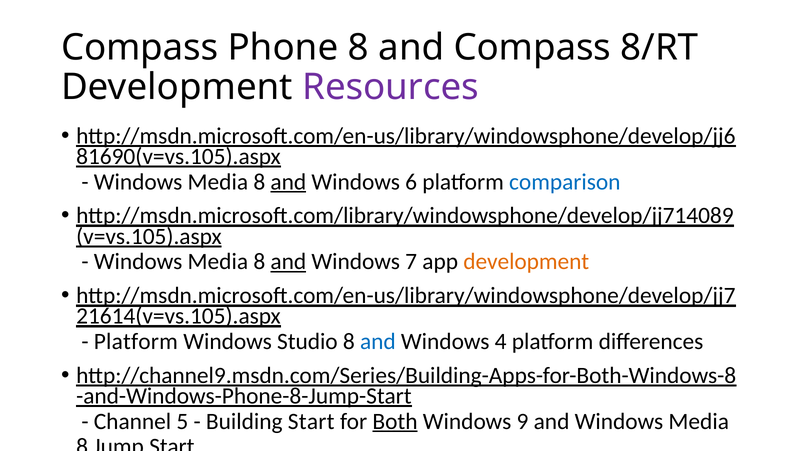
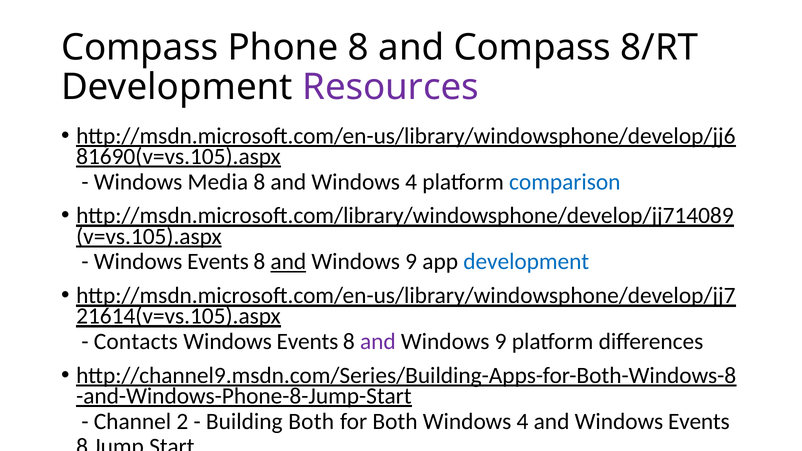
and at (288, 182) underline: present -> none
6 at (411, 182): 6 -> 4
Media at (218, 262): Media -> Events
7 at (411, 262): 7 -> 9
development at (526, 262) colour: orange -> blue
Platform at (136, 342): Platform -> Contacts
Studio at (307, 342): Studio -> Events
and at (378, 342) colour: blue -> purple
4 at (501, 342): 4 -> 9
5: 5 -> 2
Building Start: Start -> Both
Both at (395, 421) underline: present -> none
9 at (523, 421): 9 -> 4
and Windows Media: Media -> Events
